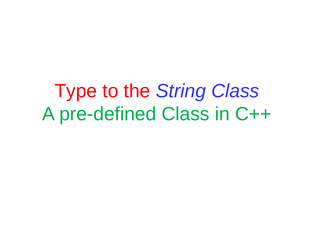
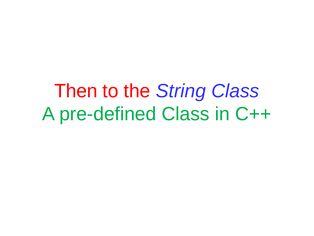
Type: Type -> Then
